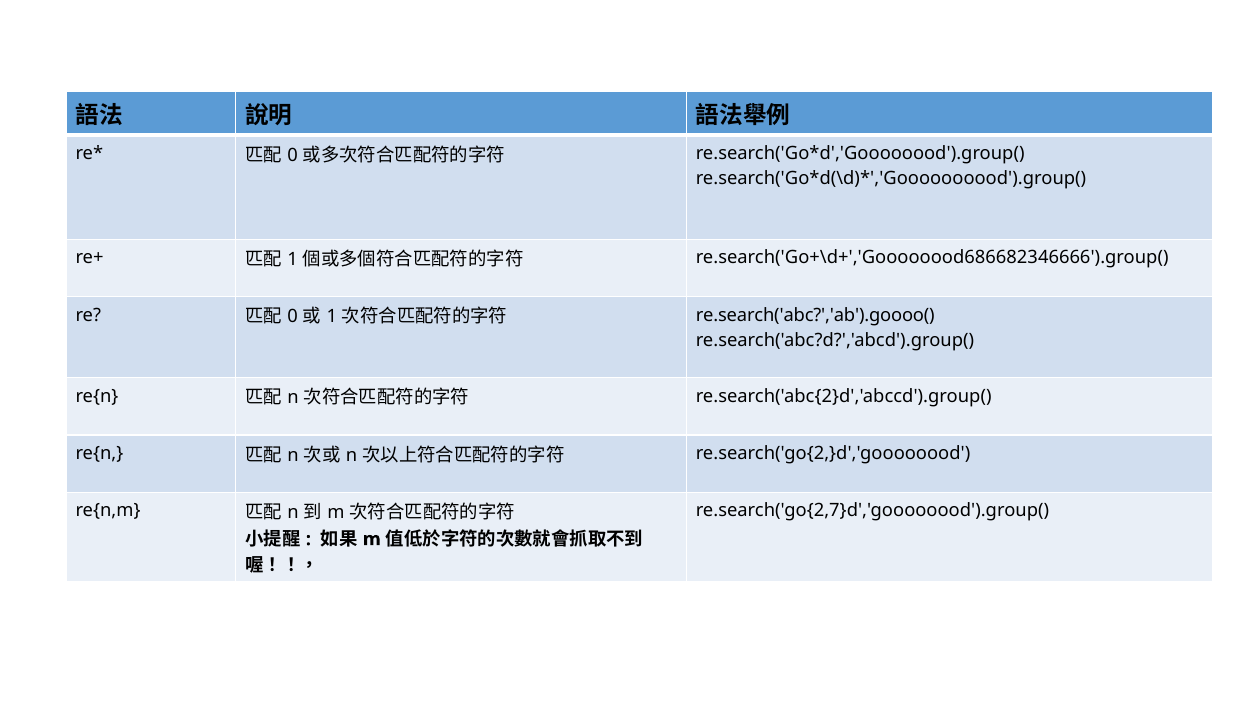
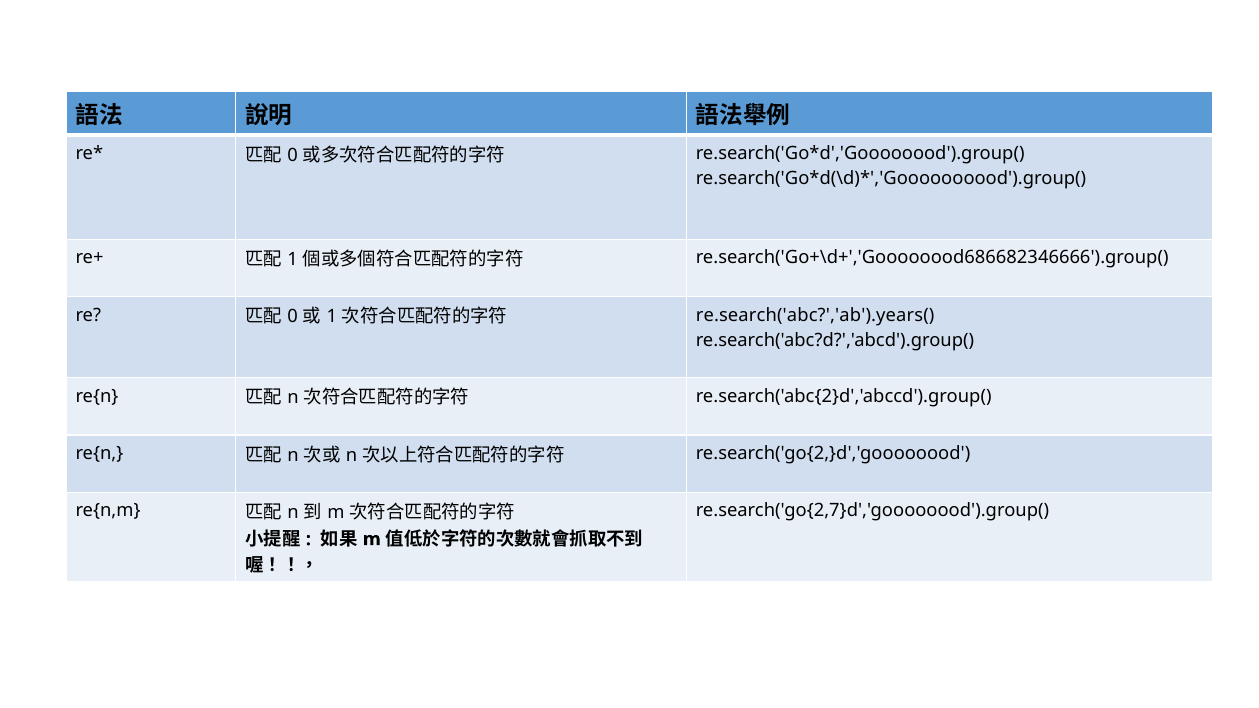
re.search('abc?','ab').goooo(: re.search('abc?','ab').goooo( -> re.search('abc?','ab').years(
